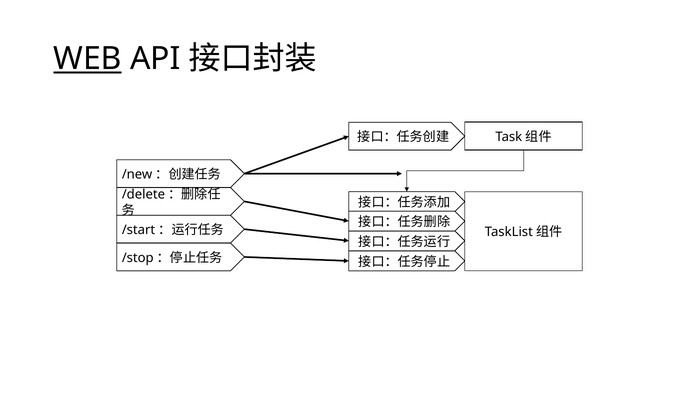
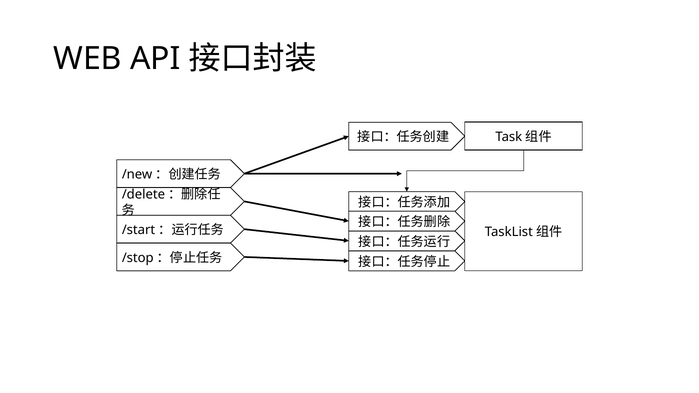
WEB underline: present -> none
